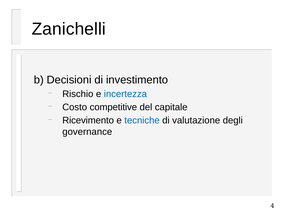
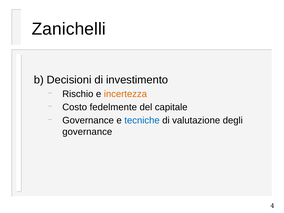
incertezza colour: blue -> orange
competitive: competitive -> fedelmente
Ricevimento at (88, 120): Ricevimento -> Governance
